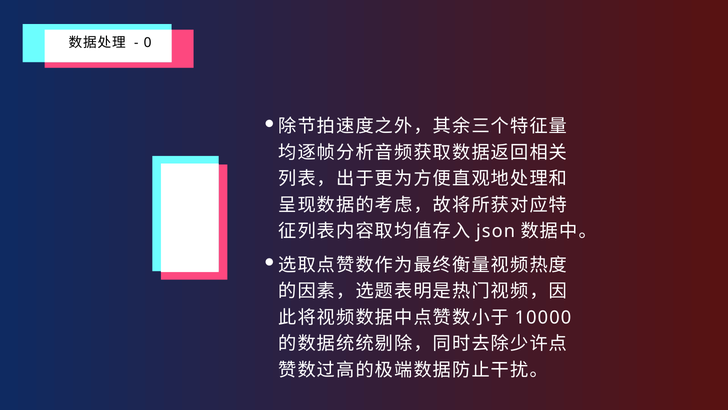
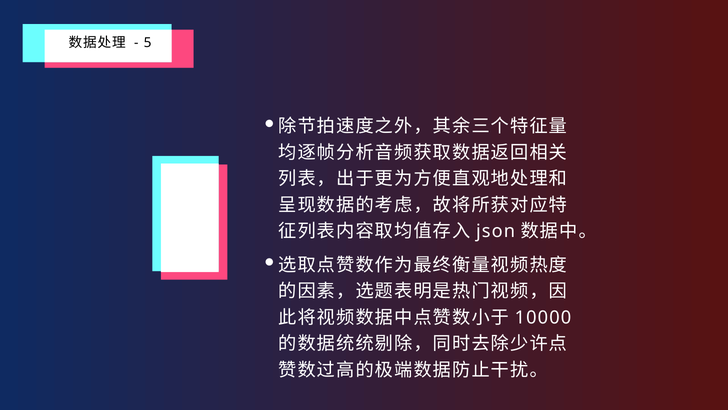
0: 0 -> 5
